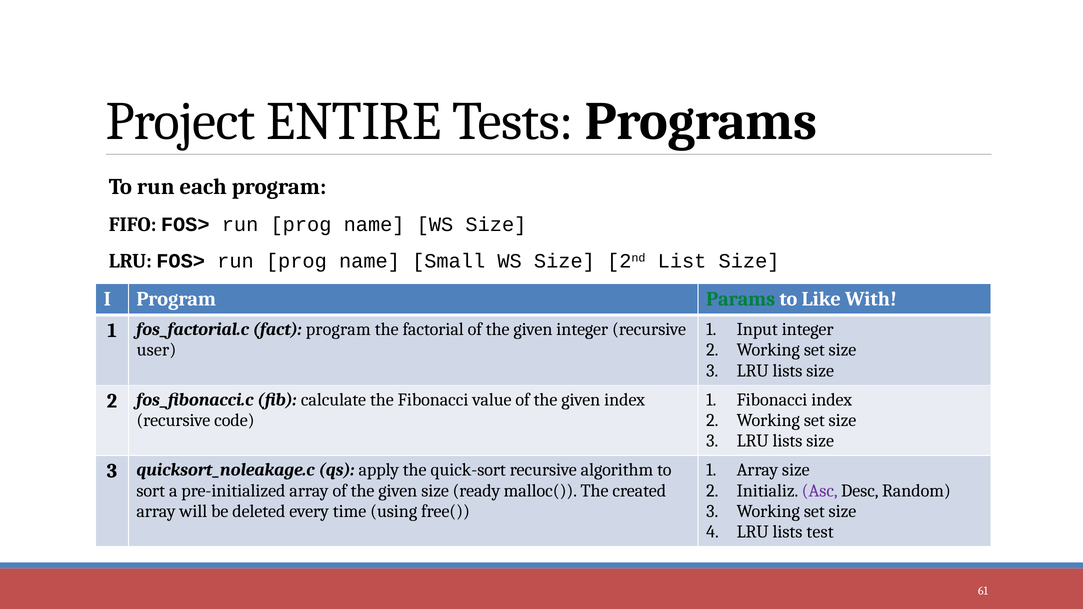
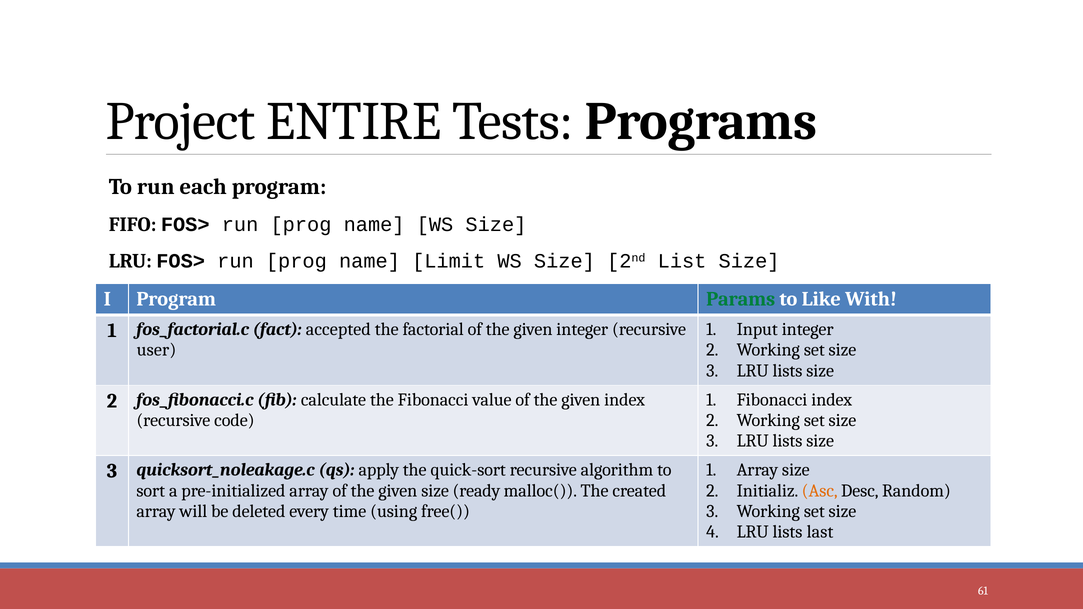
Small: Small -> Limit
fact program: program -> accepted
Asc colour: purple -> orange
test: test -> last
